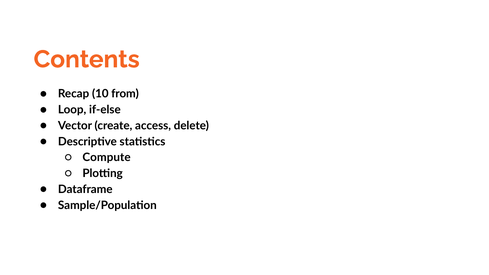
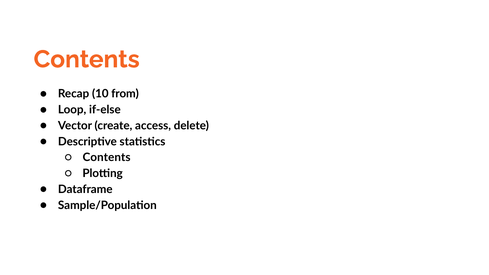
Compute at (107, 158): Compute -> Contents
